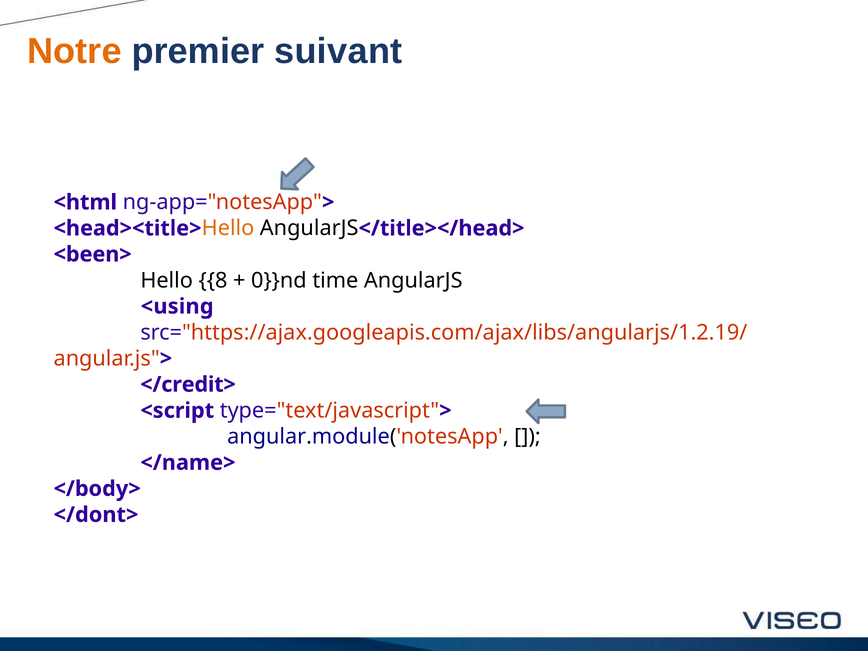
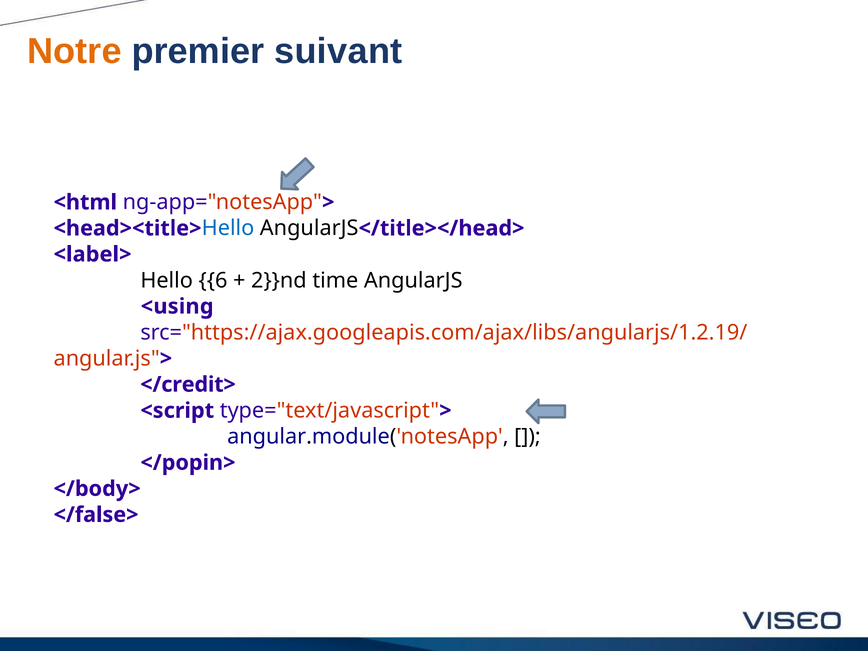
Hello at (228, 228) colour: orange -> blue
<been>: <been> -> <label>
8: 8 -> 6
0}}nd: 0}}nd -> 2}}nd
</name>: </name> -> </popin>
</dont>: </dont> -> </false>
